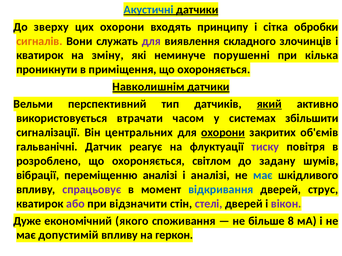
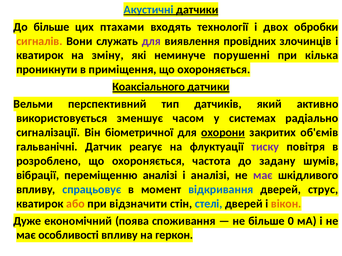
До зверху: зверху -> більше
цих охорони: охорони -> птахами
принципу: принципу -> технології
сітка: сітка -> двох
складного: складного -> провідних
Навколишнім: Навколишнім -> Коаксіального
який underline: present -> none
втрачати: втрачати -> зменшує
збільшити: збільшити -> радіально
центральних: центральних -> біометричної
світлом: світлом -> частота
має at (263, 175) colour: blue -> purple
спрацьовує colour: purple -> blue
або colour: purple -> orange
стелі colour: purple -> blue
вікон colour: purple -> orange
якого: якого -> поява
8: 8 -> 0
допустимій: допустимій -> особливості
